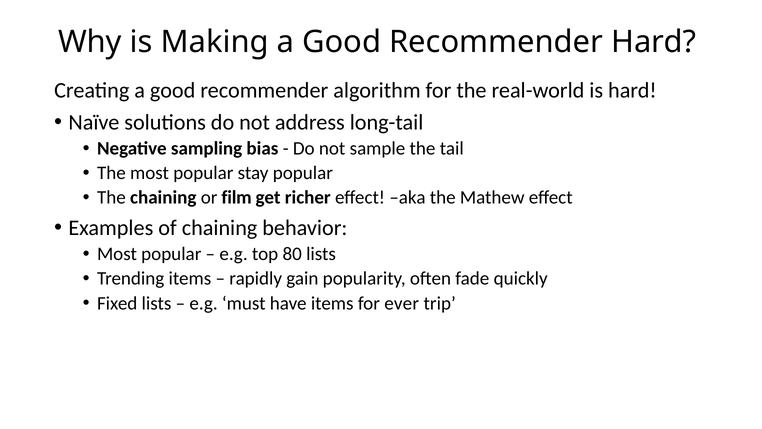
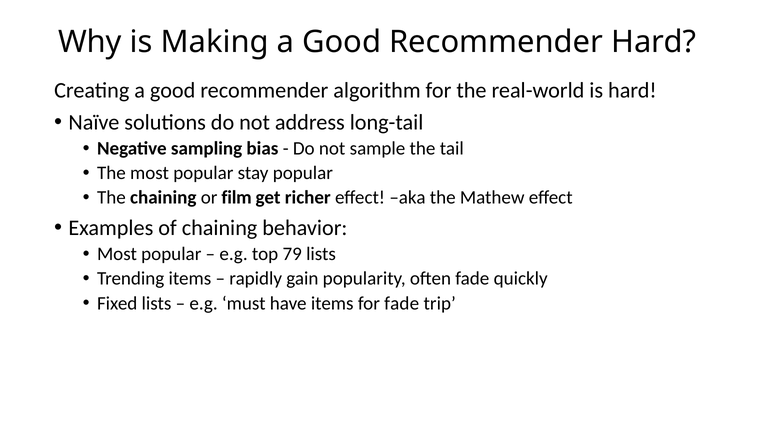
80: 80 -> 79
for ever: ever -> fade
